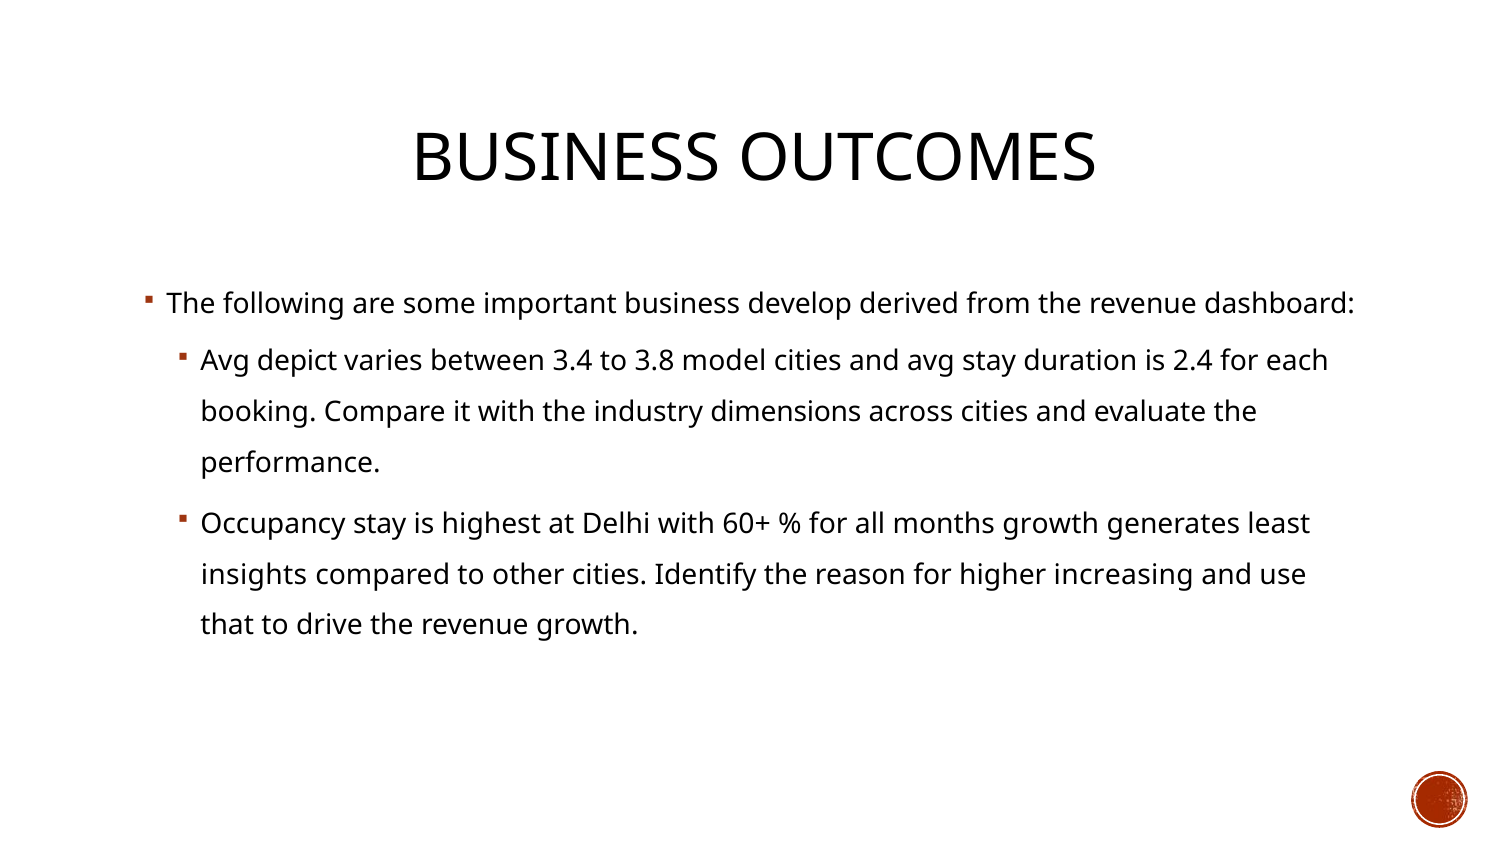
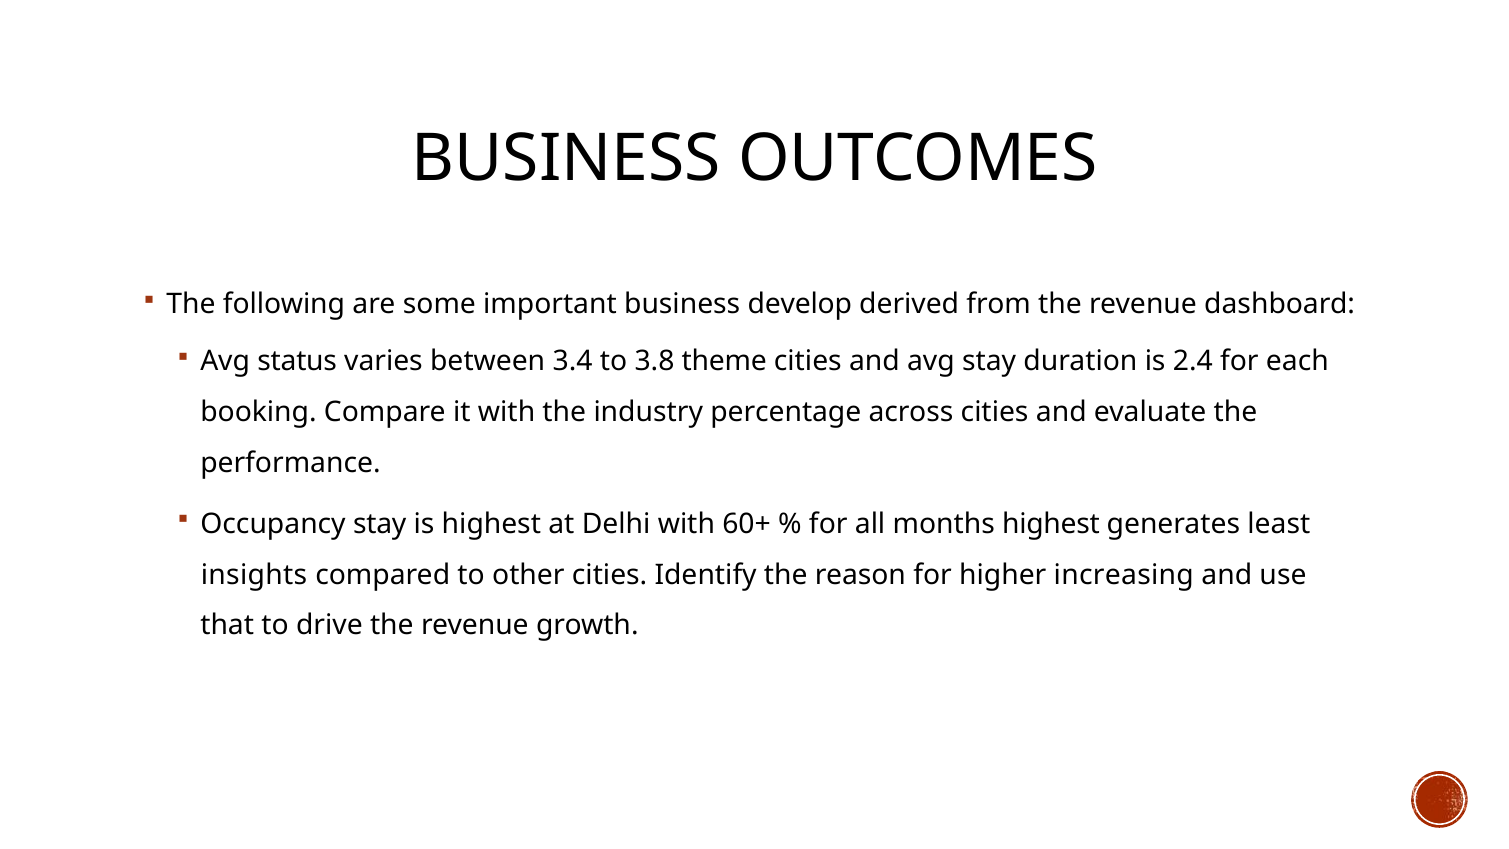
depict: depict -> status
model: model -> theme
dimensions: dimensions -> percentage
months growth: growth -> highest
